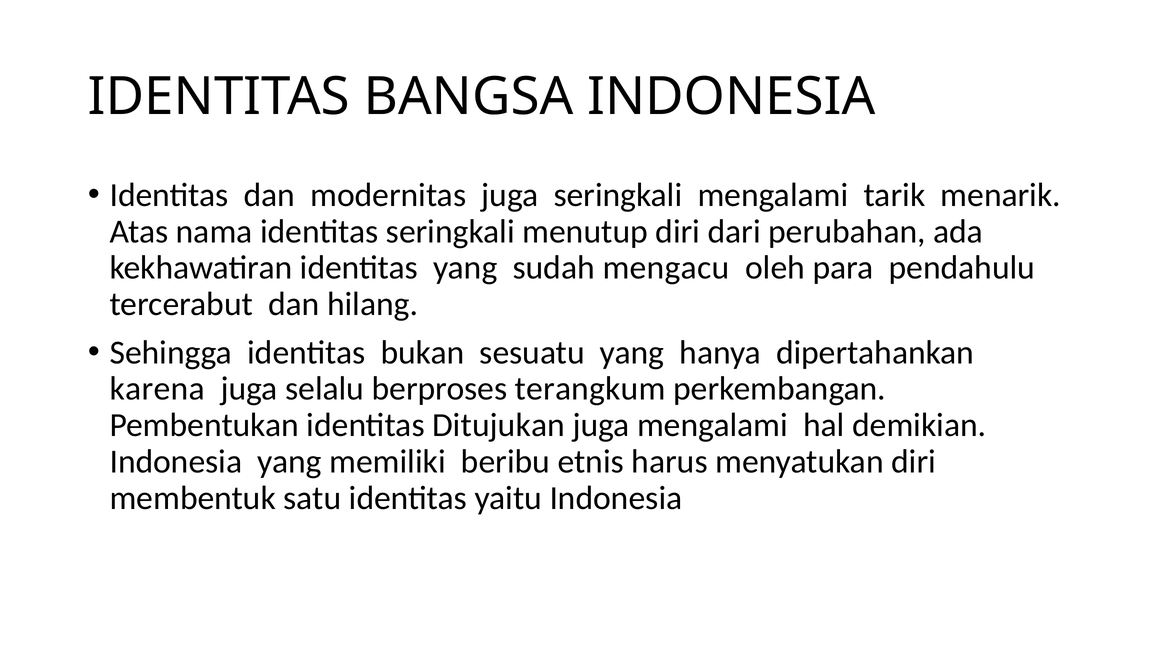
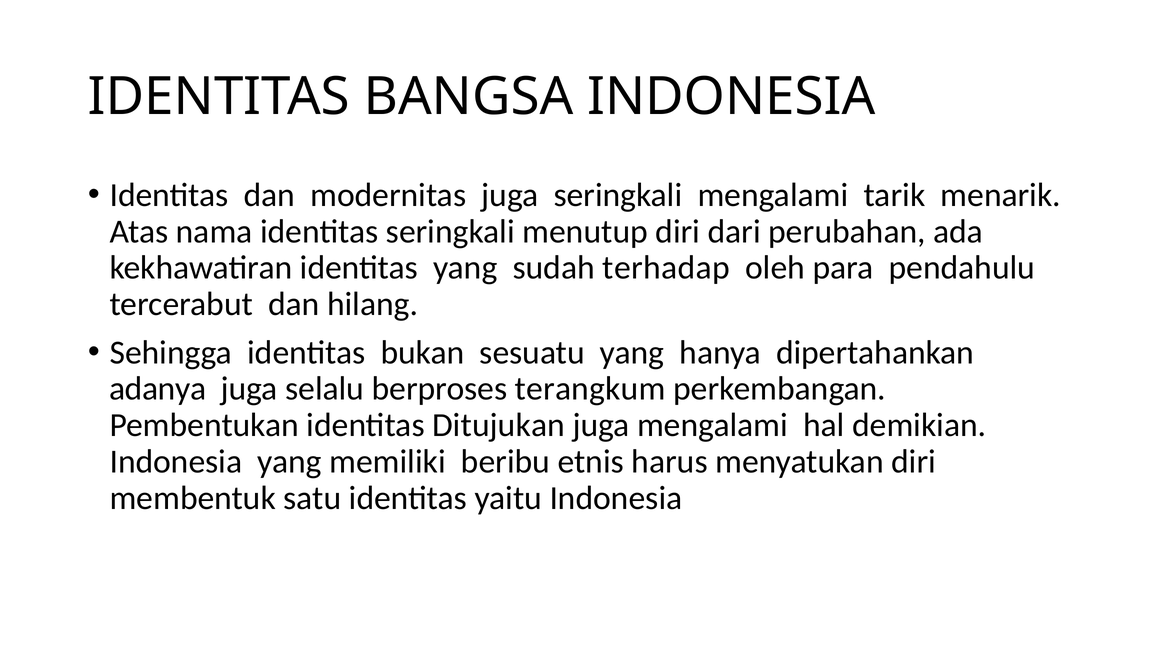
mengacu: mengacu -> terhadap
karena: karena -> adanya
